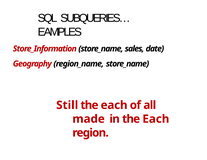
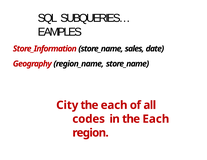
Still: Still -> City
made: made -> codes
